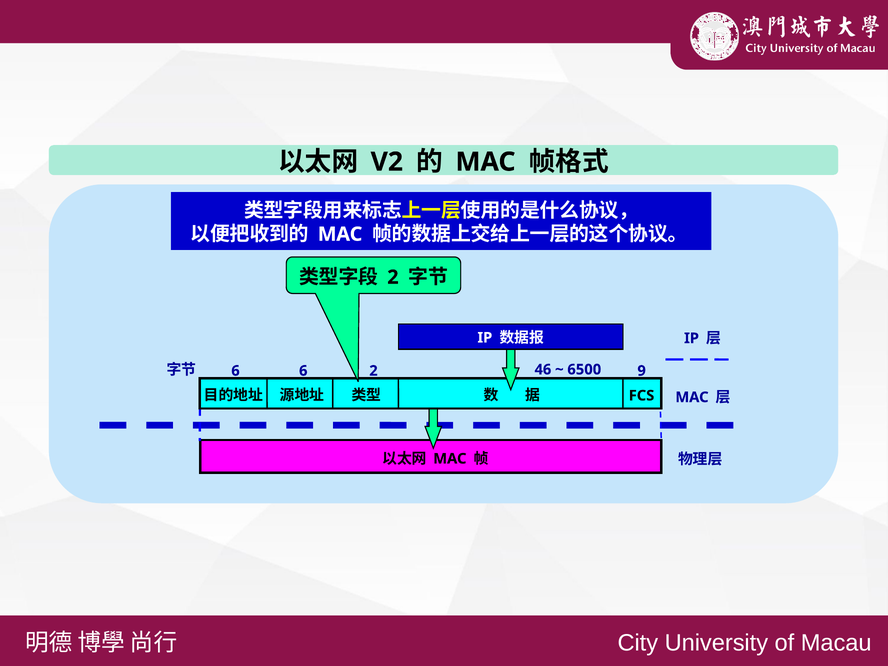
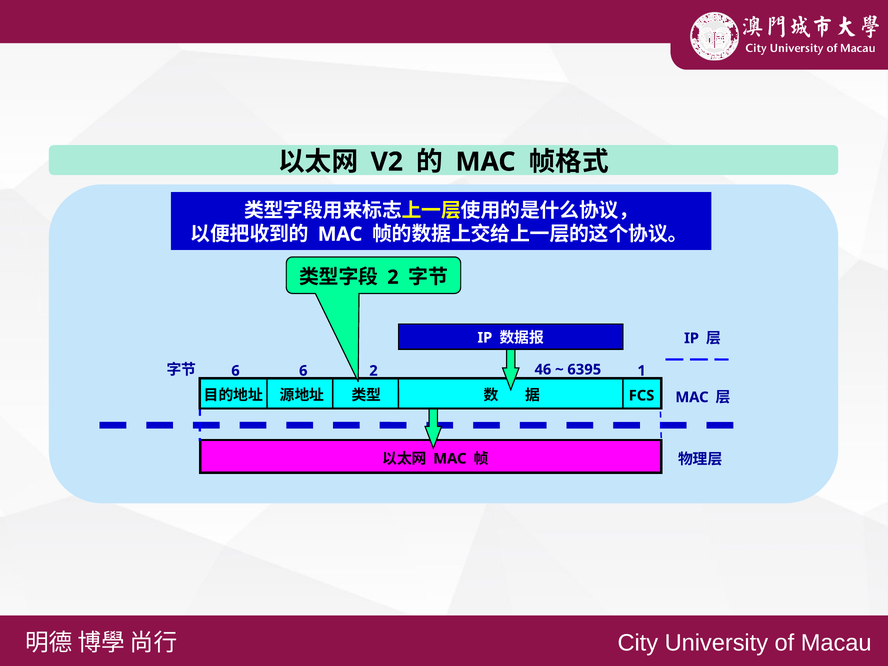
6500: 6500 -> 6395
9: 9 -> 1
